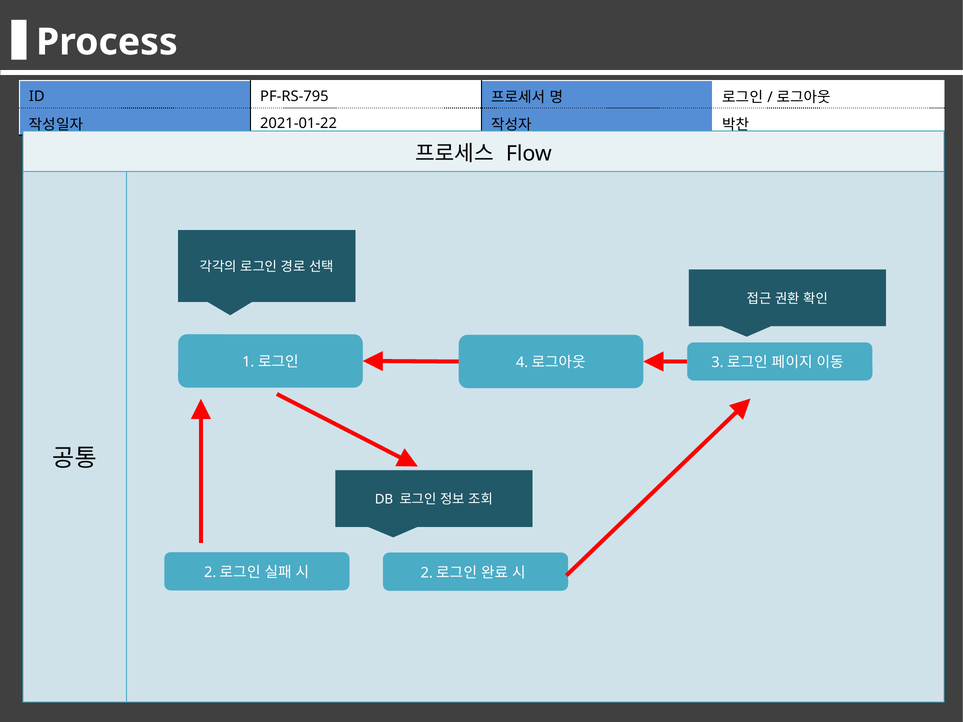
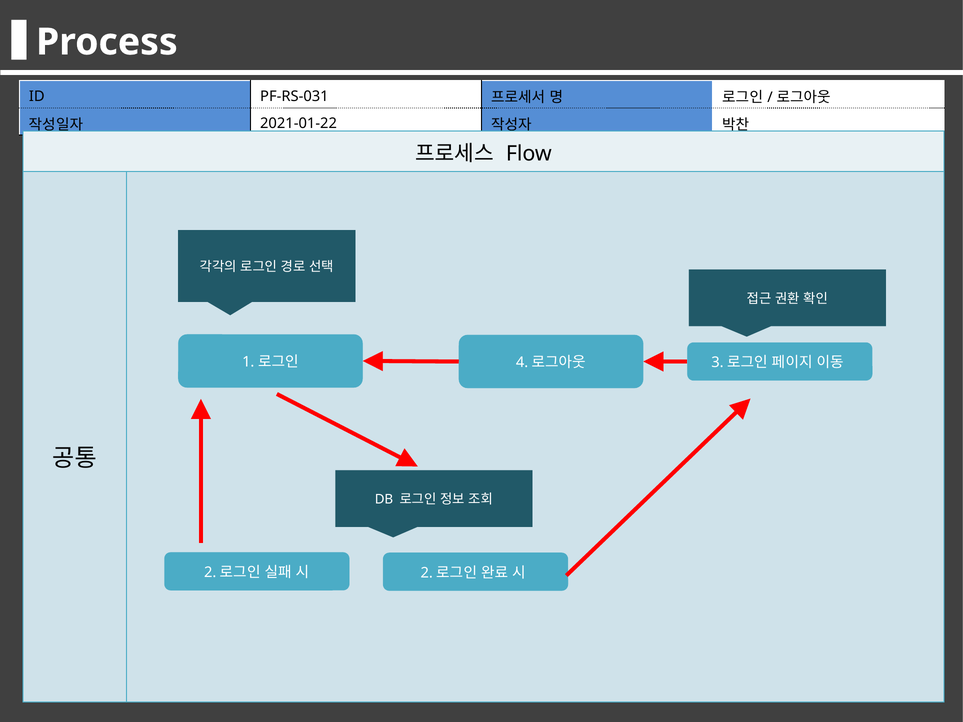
PF-RS-795: PF-RS-795 -> PF-RS-031
